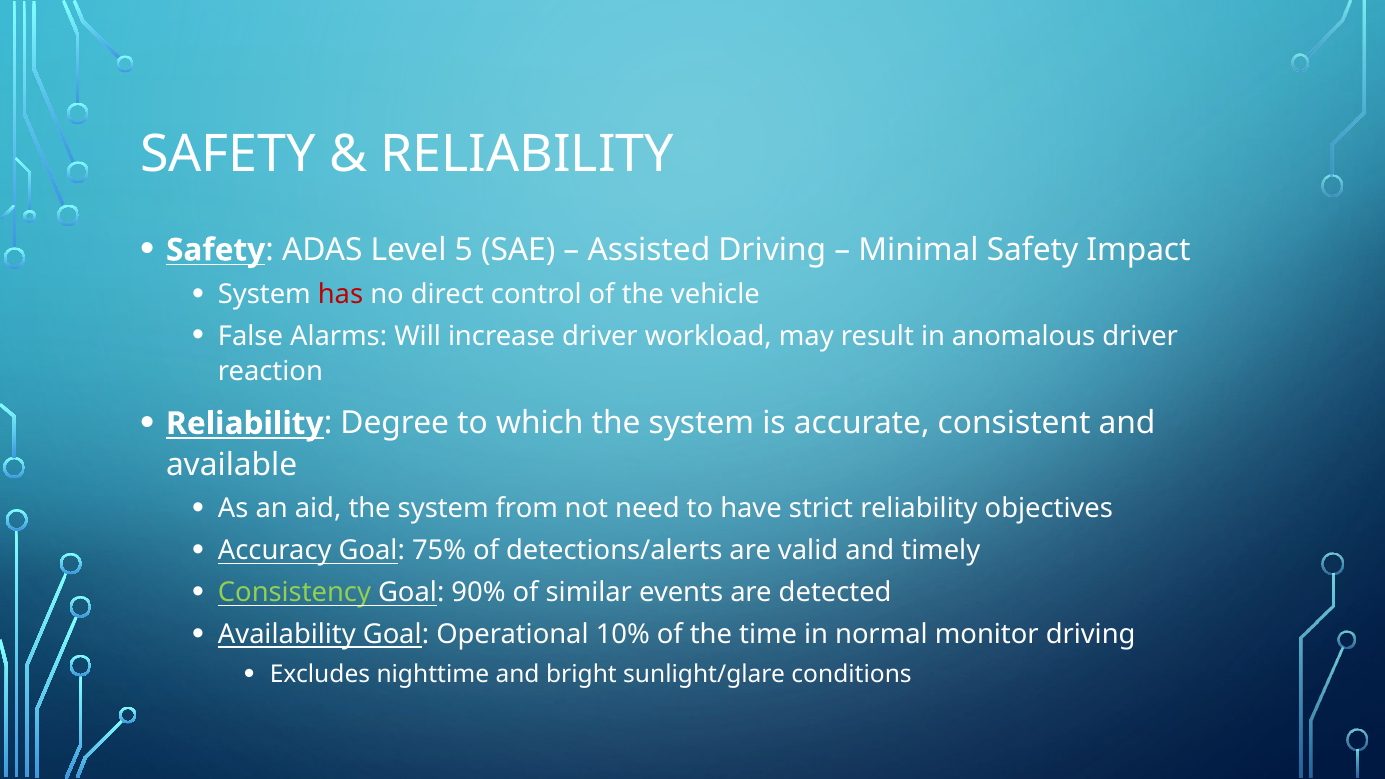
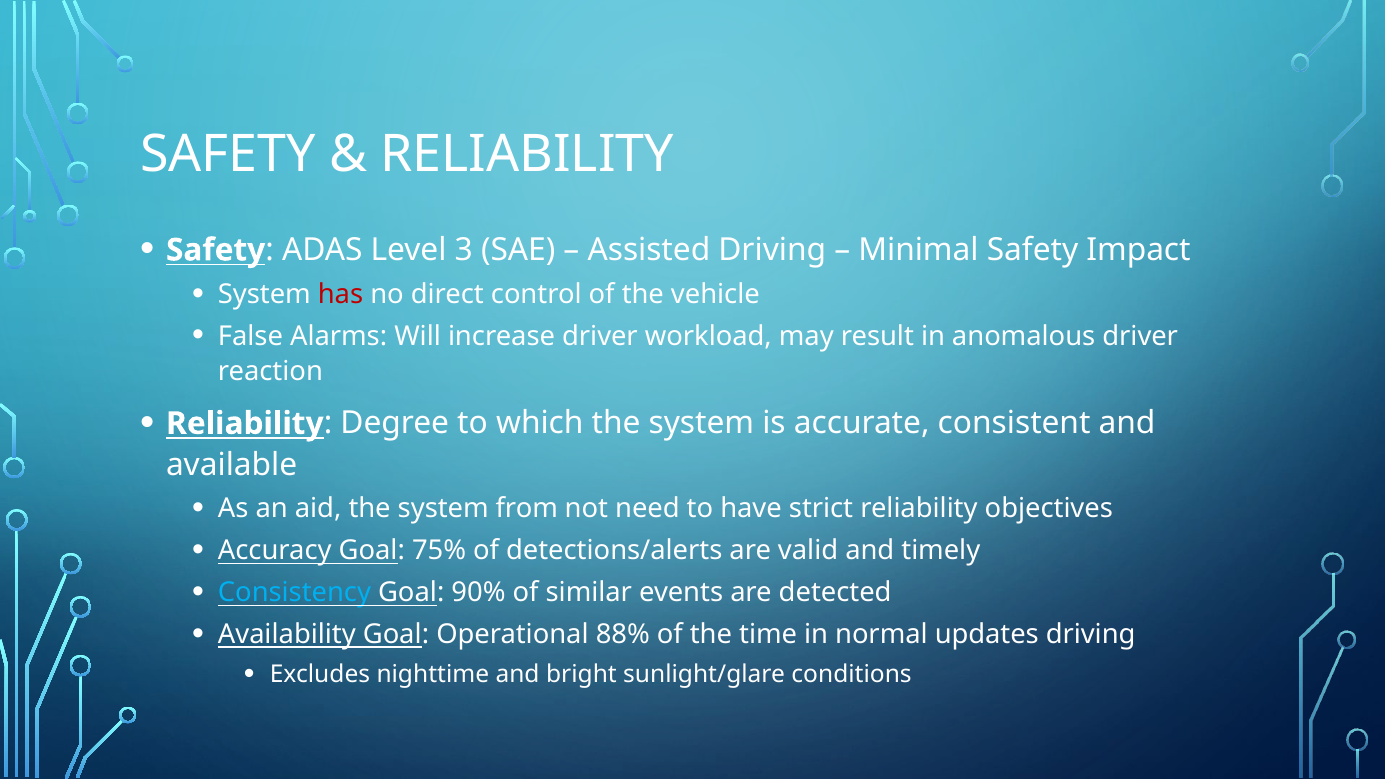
5: 5 -> 3
Consistency colour: light green -> light blue
10%: 10% -> 88%
monitor: monitor -> updates
